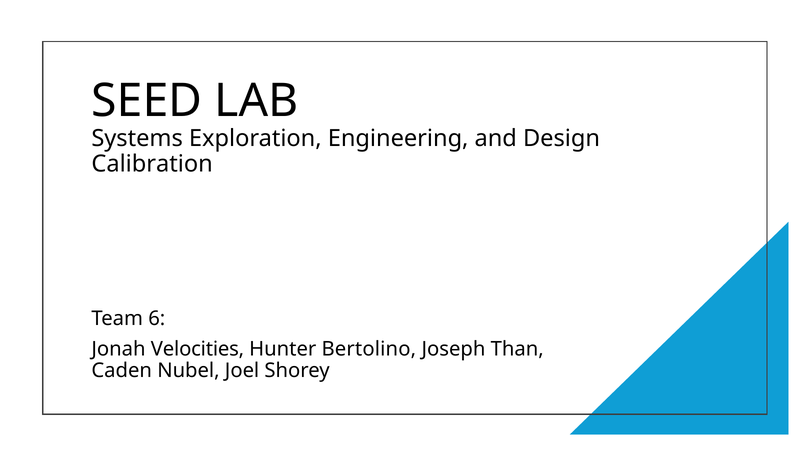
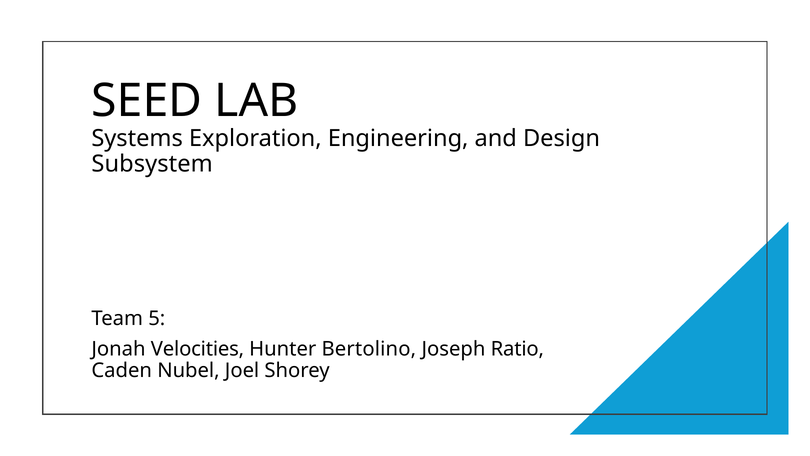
Calibration: Calibration -> Subsystem
6: 6 -> 5
Than: Than -> Ratio
